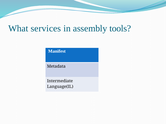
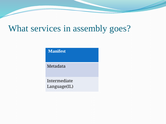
tools: tools -> goes
